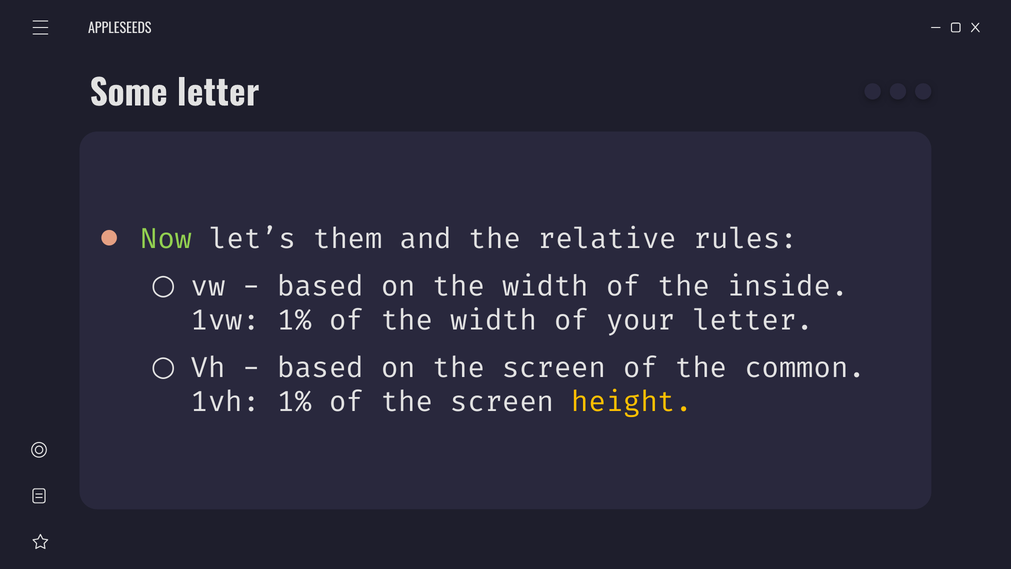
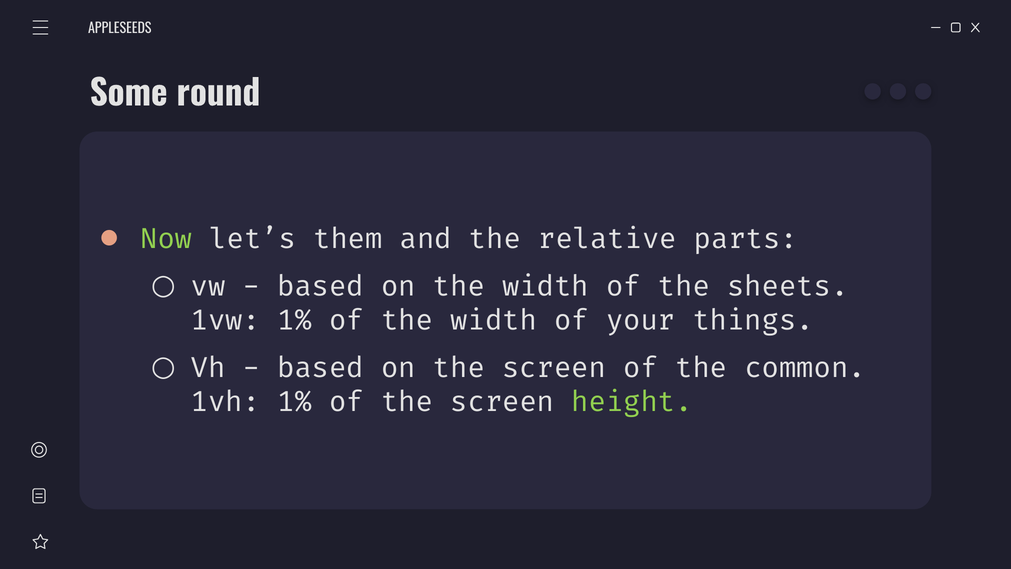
Some letter: letter -> round
rules: rules -> parts
inside: inside -> sheets
your letter: letter -> things
height colour: yellow -> light green
